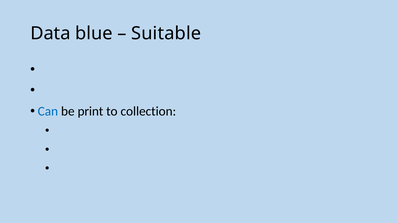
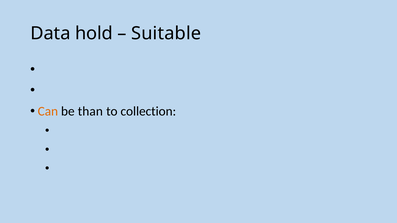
blue: blue -> hold
Can colour: blue -> orange
print: print -> than
